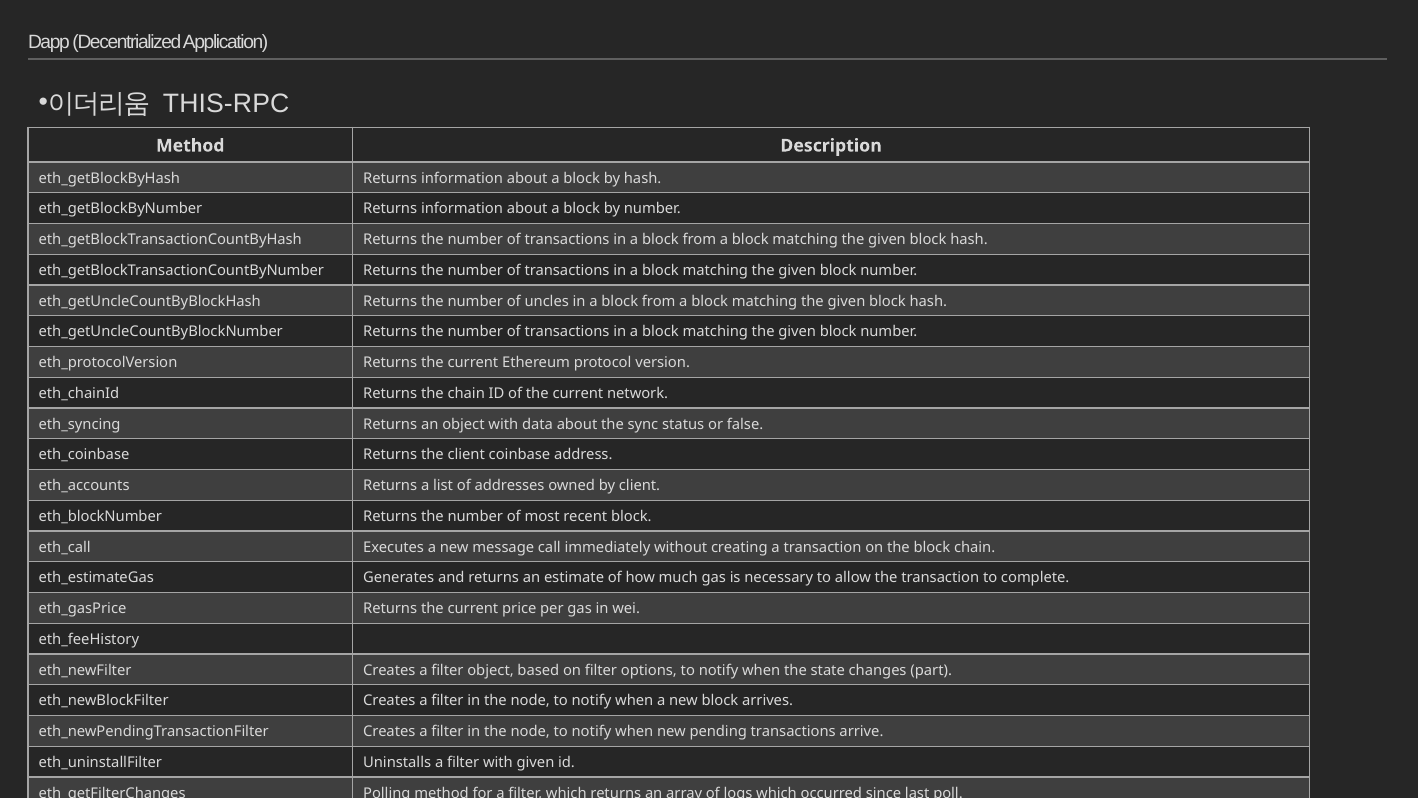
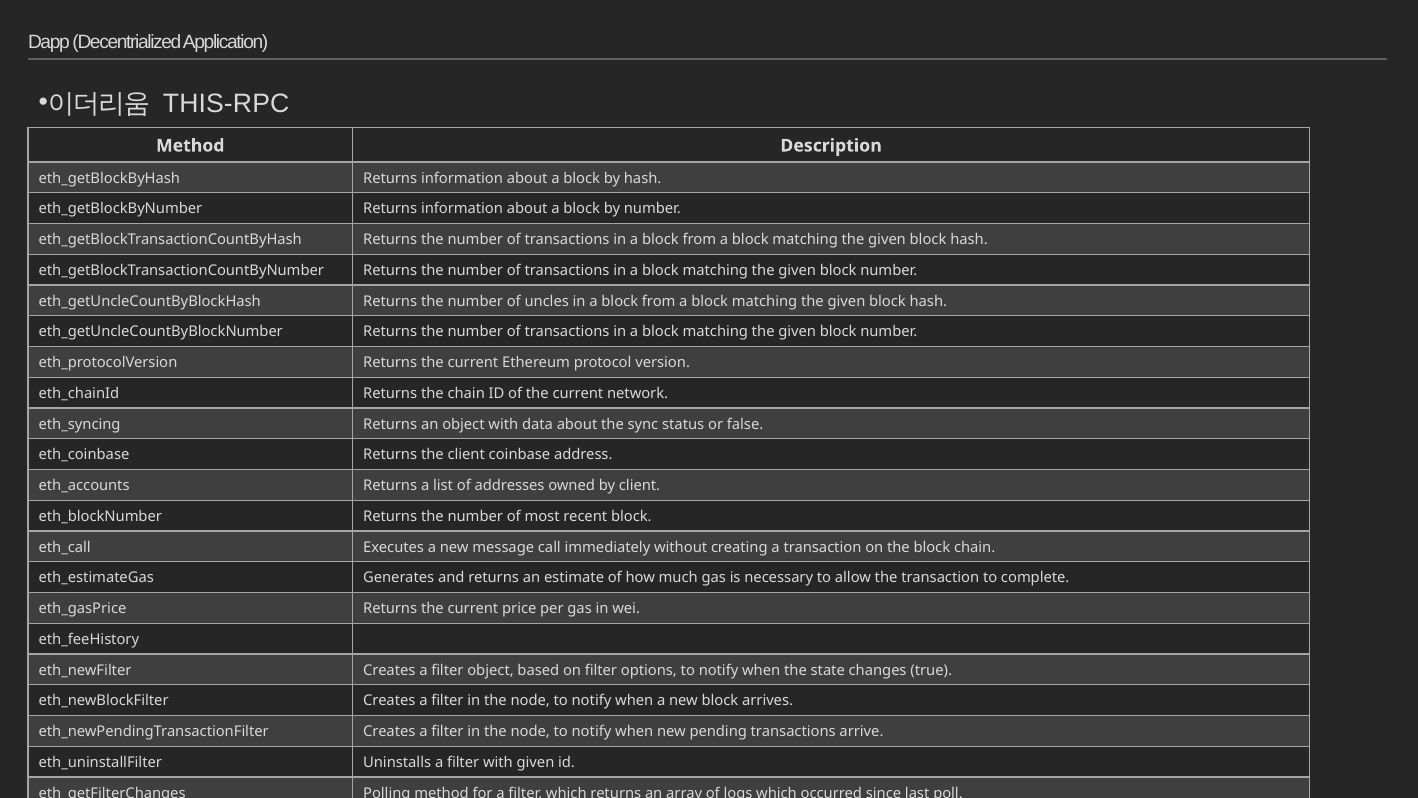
part: part -> true
